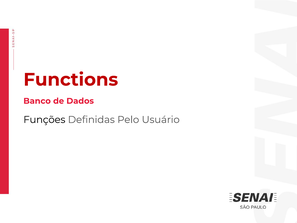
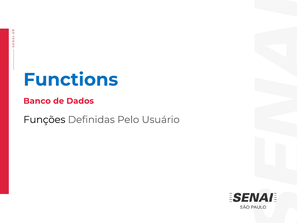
Functions colour: red -> blue
